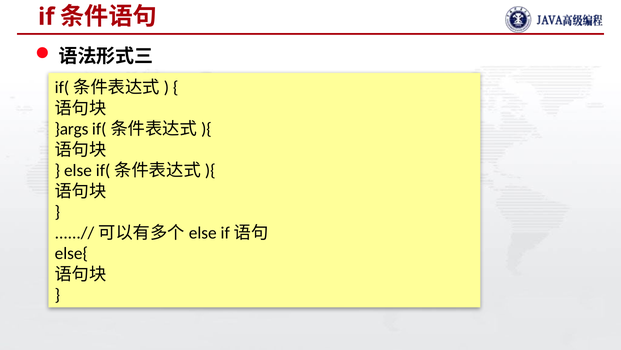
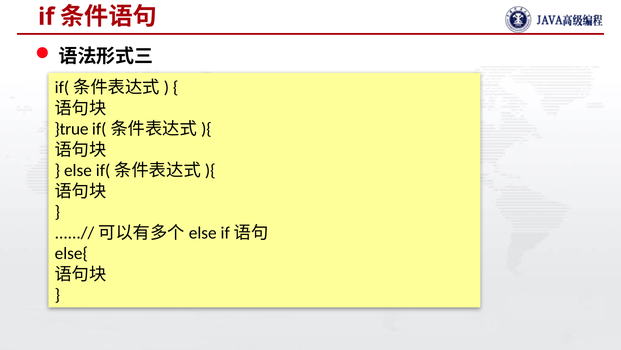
}args: }args -> }true
